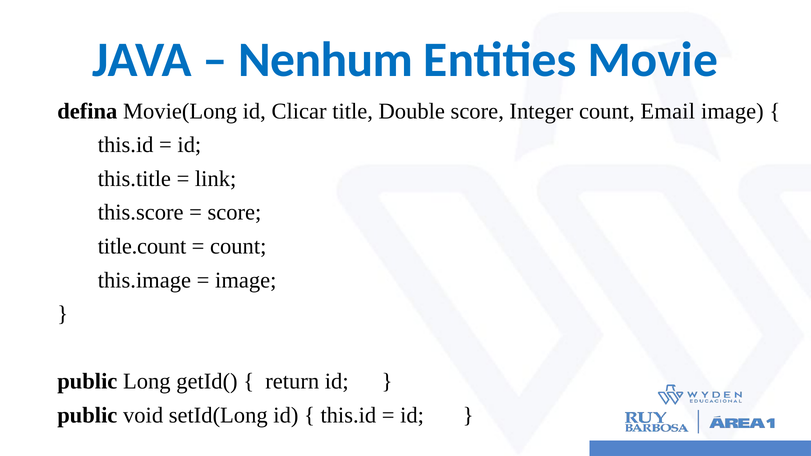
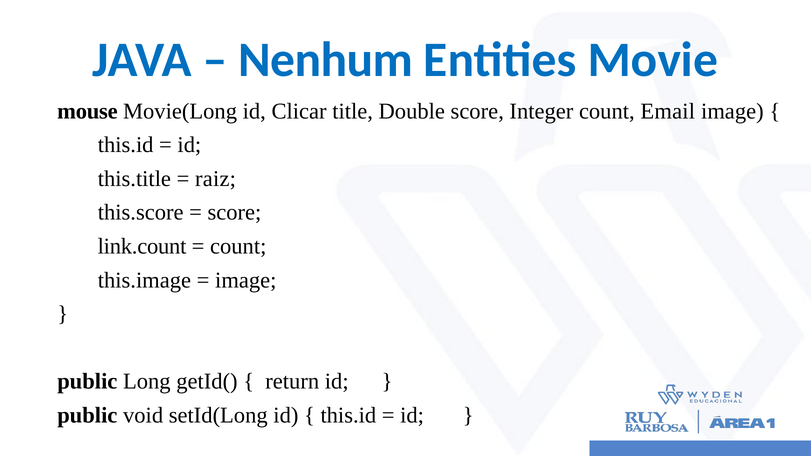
defina: defina -> mouse
link: link -> raiz
title.count: title.count -> link.count
